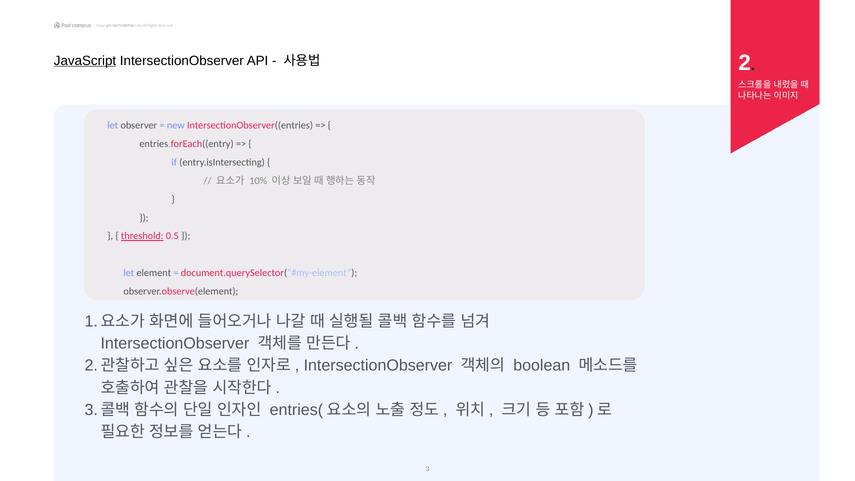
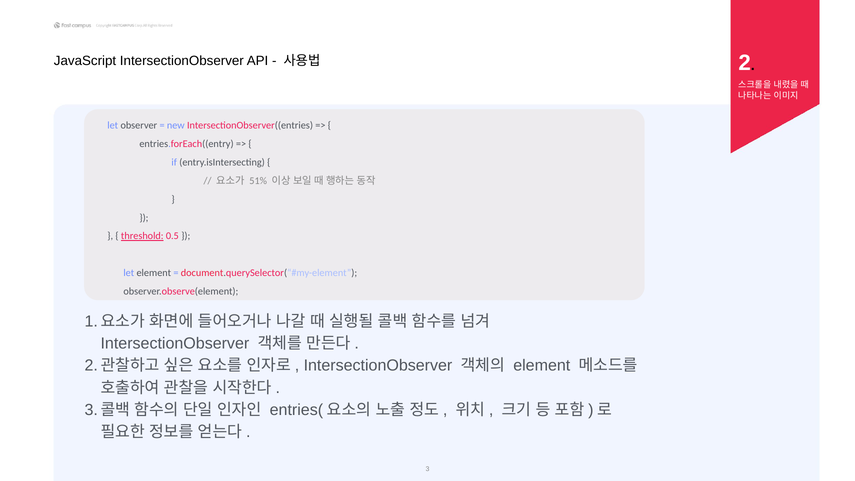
JavaScript underline: present -> none
10%: 10% -> 51%
boolean at (542, 366): boolean -> element
